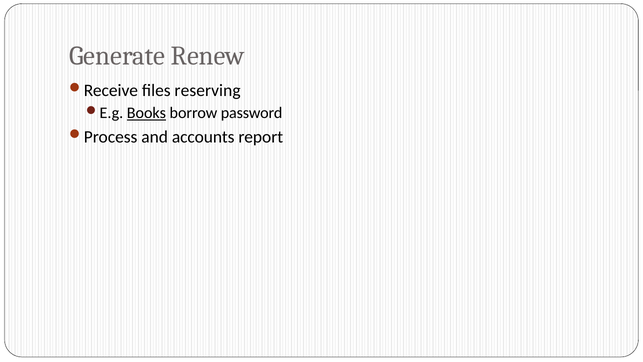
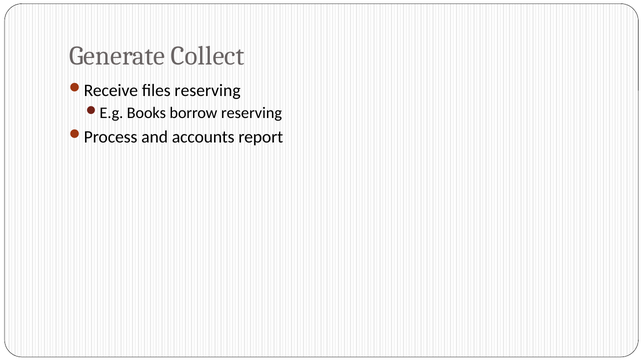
Renew: Renew -> Collect
Books underline: present -> none
borrow password: password -> reserving
